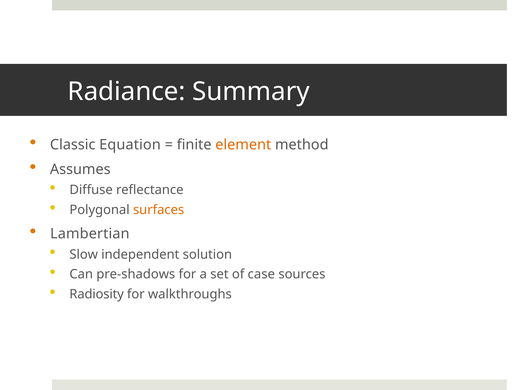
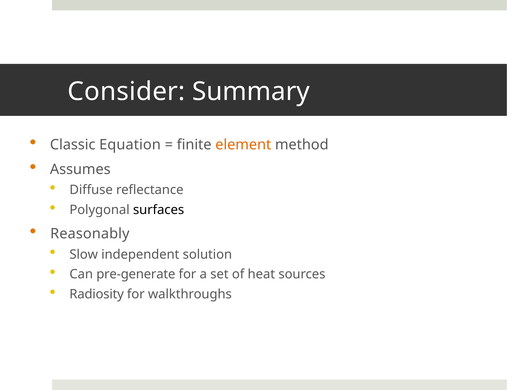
Radiance: Radiance -> Consider
surfaces colour: orange -> black
Lambertian: Lambertian -> Reasonably
pre-shadows: pre-shadows -> pre-generate
case: case -> heat
